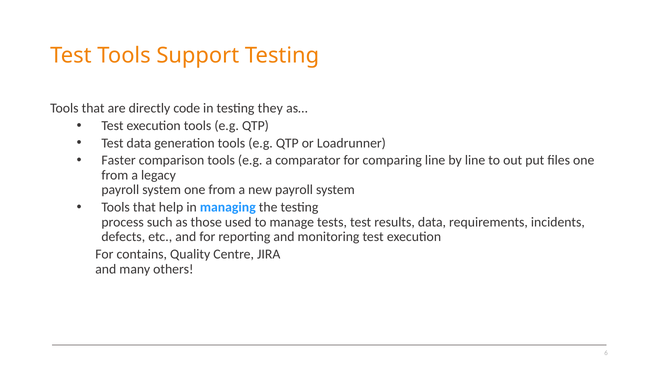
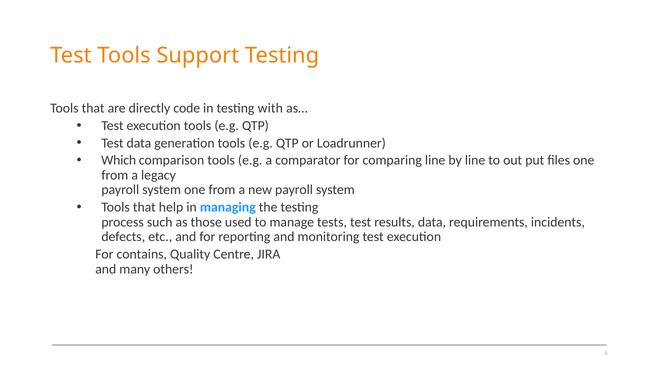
they: they -> with
Faster: Faster -> Which
